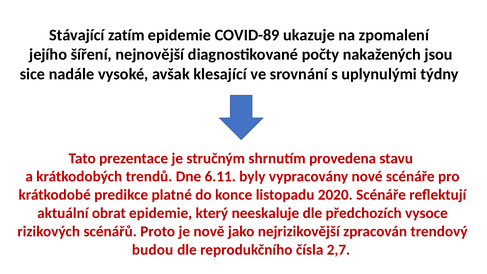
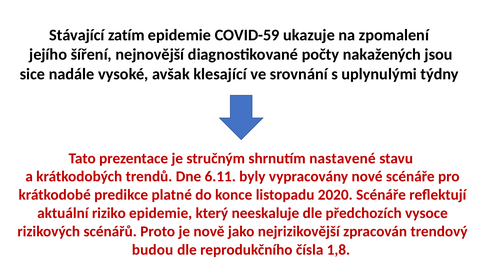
COVID-89: COVID-89 -> COVID-59
provedena: provedena -> nastavené
obrat: obrat -> riziko
2,7: 2,7 -> 1,8
